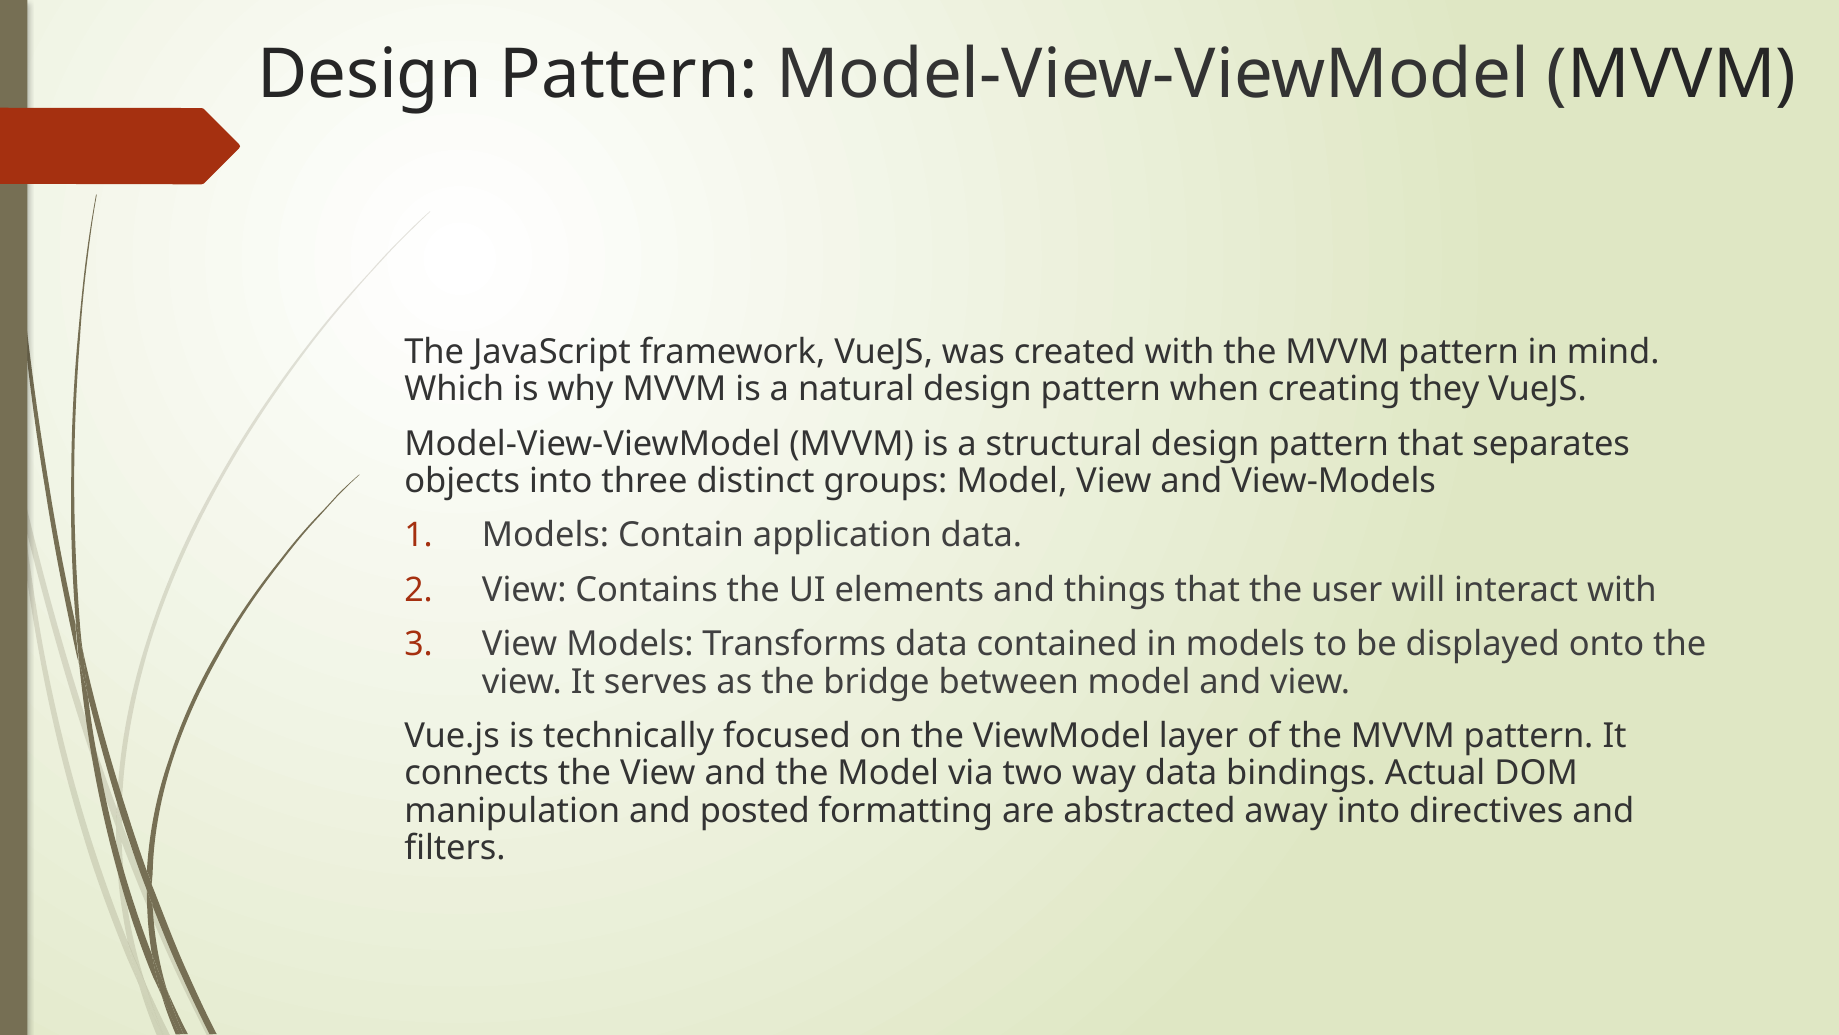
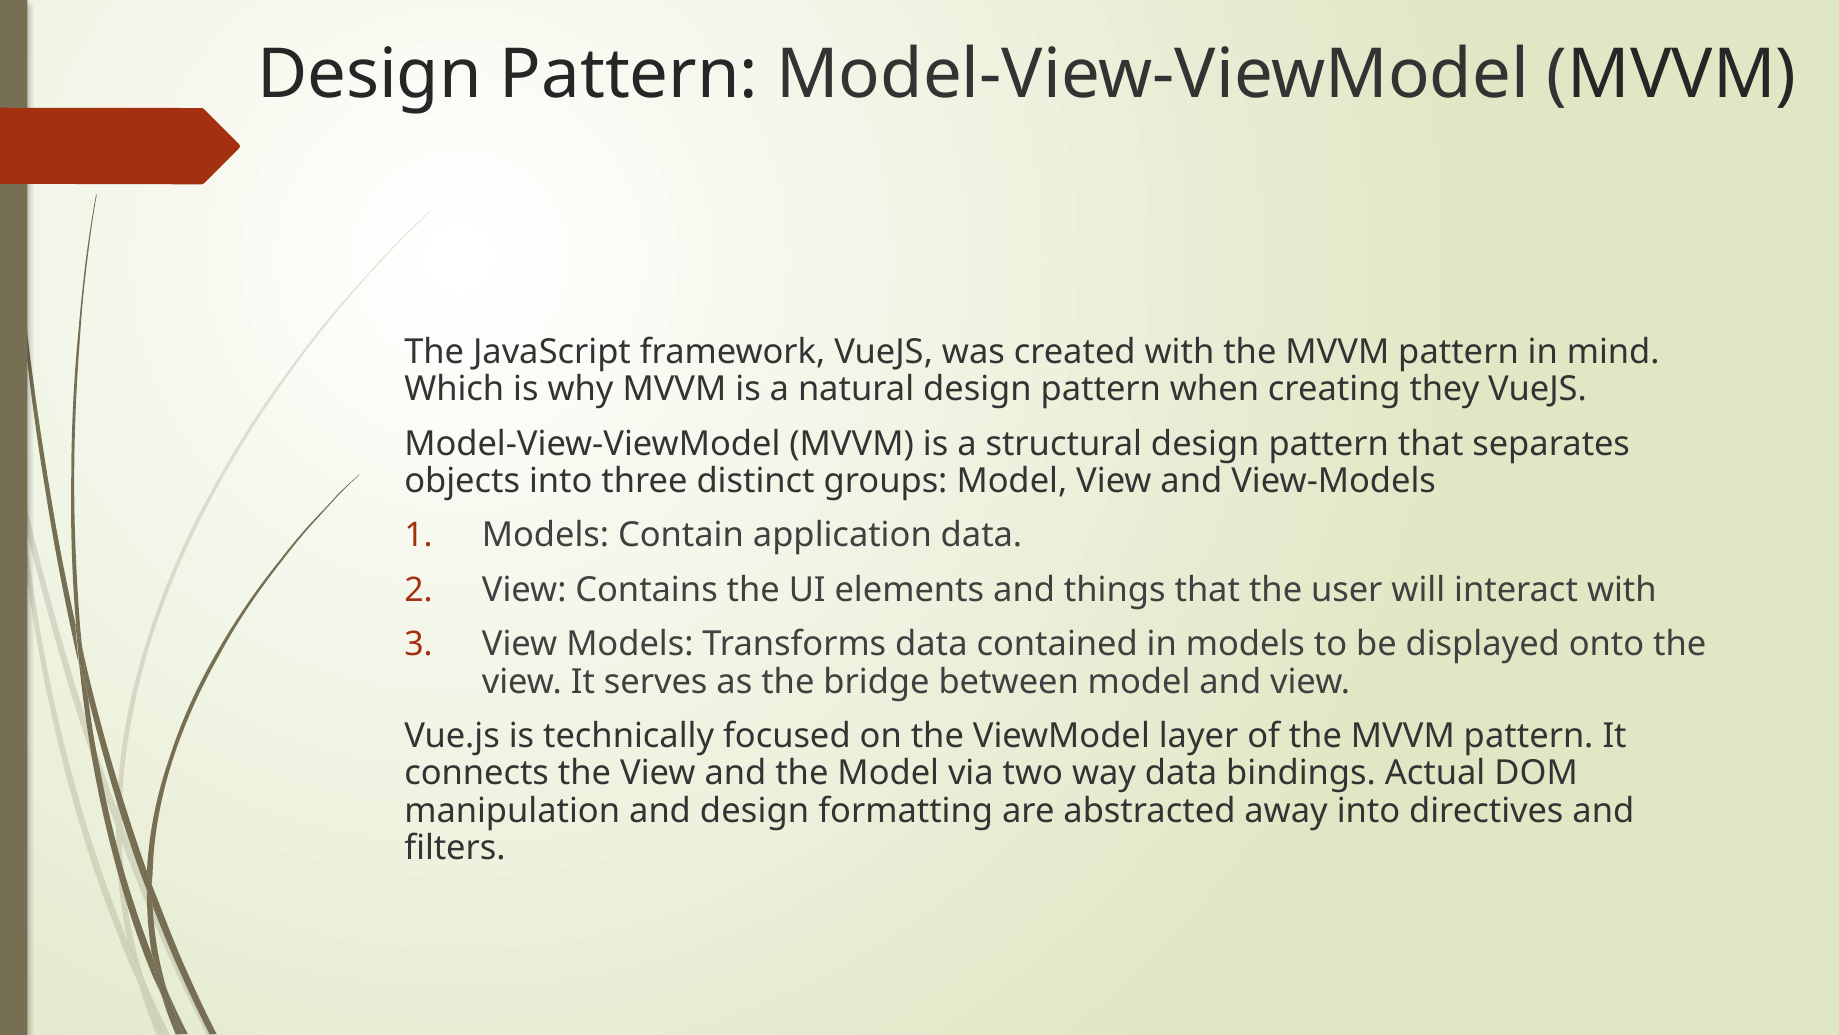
and posted: posted -> design
